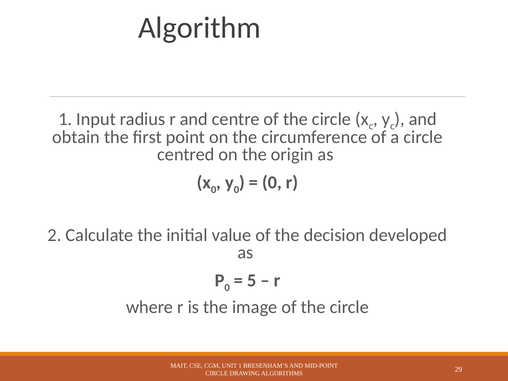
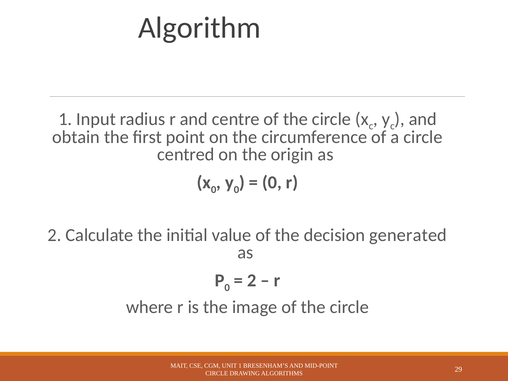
developed: developed -> generated
5 at (252, 281): 5 -> 2
